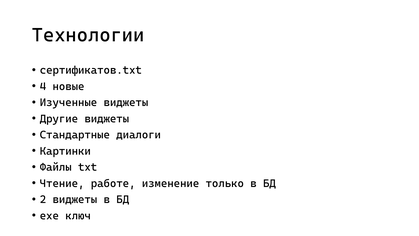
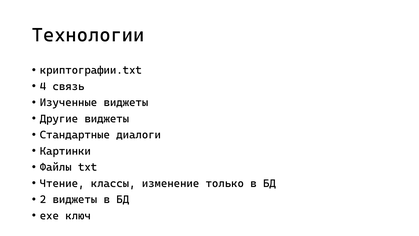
сертификатов.txt: сертификатов.txt -> криптографии.txt
новые: новые -> связь
работе: работе -> классы
